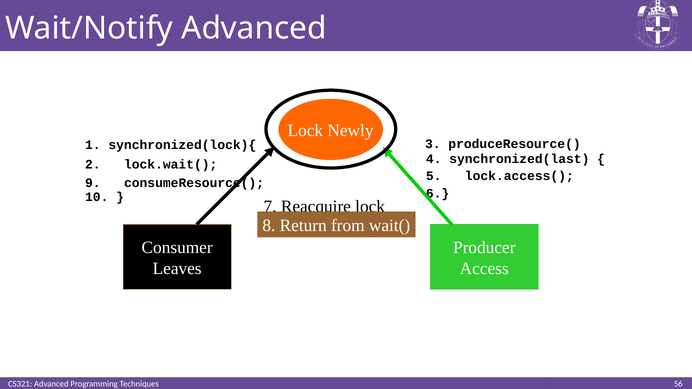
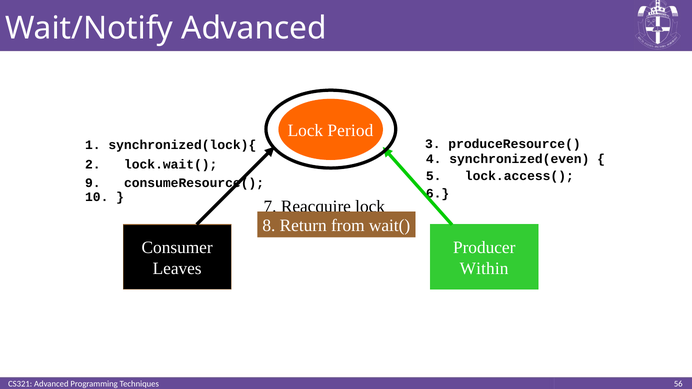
Newly: Newly -> Period
synchronized(last: synchronized(last -> synchronized(even
Access: Access -> Within
